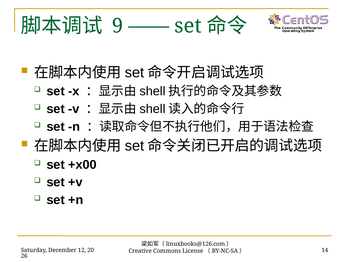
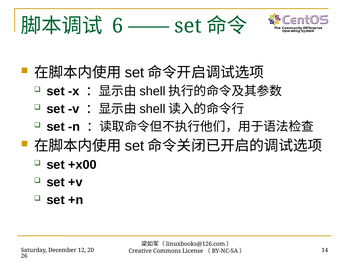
9: 9 -> 6
